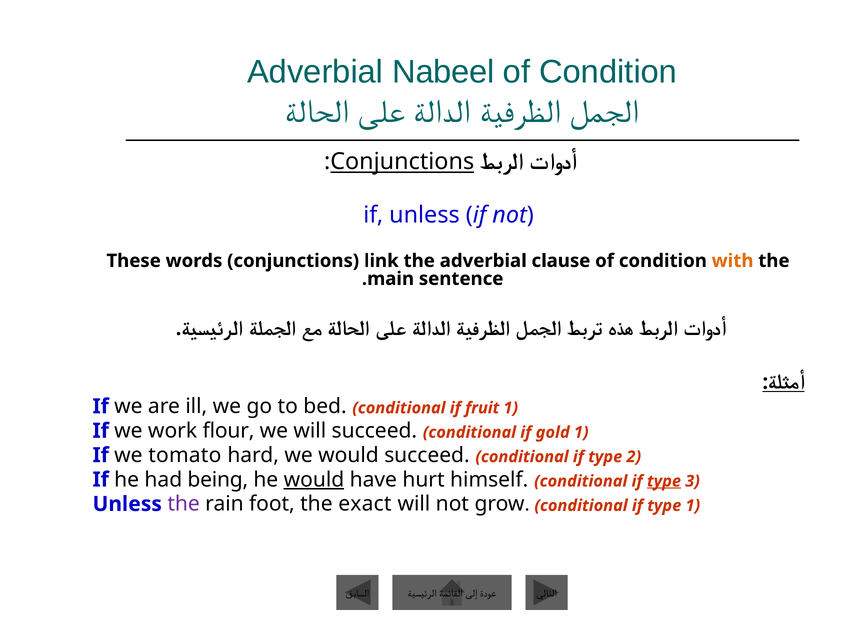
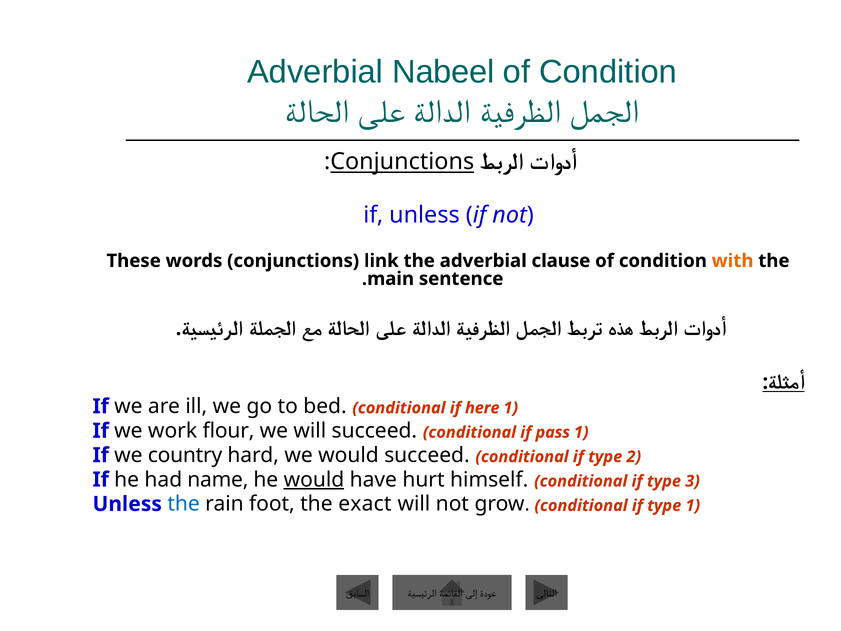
fruit: fruit -> here
gold: gold -> pass
tomato: tomato -> country
being: being -> name
type at (664, 481) underline: present -> none
the at (184, 504) colour: purple -> blue
